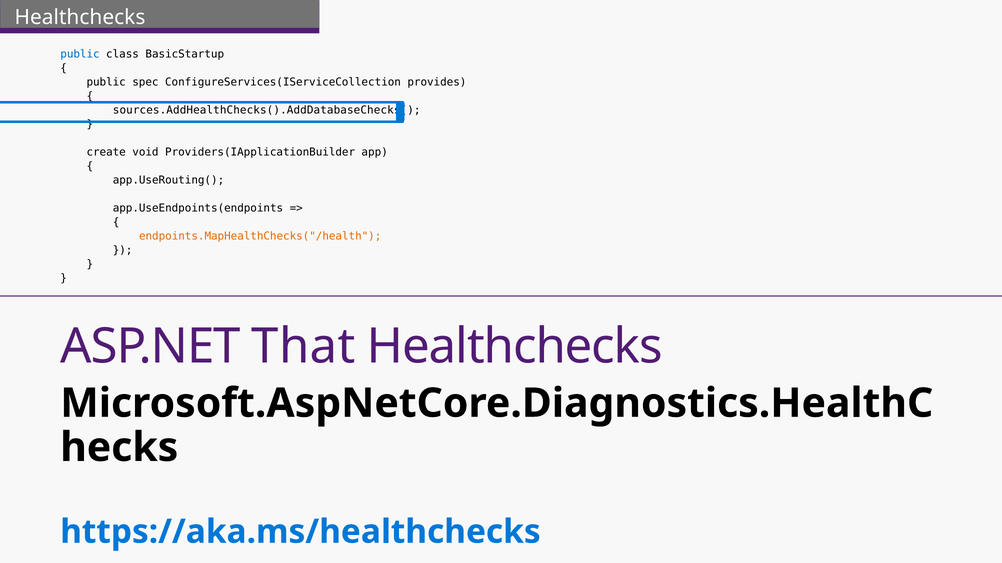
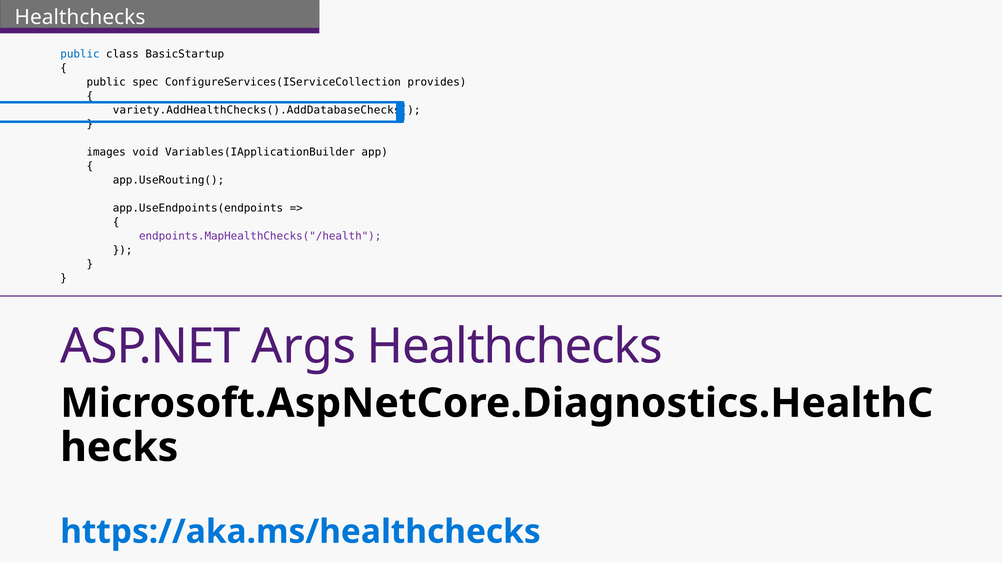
sources.AddHealthChecks().AddDatabaseChecks(: sources.AddHealthChecks().AddDatabaseChecks( -> variety.AddHealthChecks().AddDatabaseChecks(
create: create -> images
Providers(IApplicationBuilder: Providers(IApplicationBuilder -> Variables(IApplicationBuilder
endpoints.MapHealthChecks("/health colour: orange -> purple
That: That -> Args
